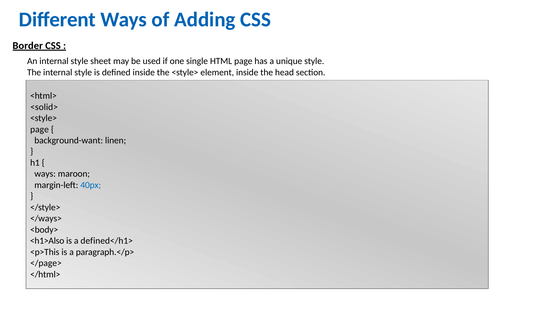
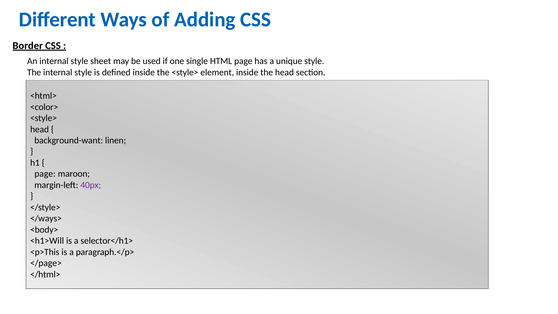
<solid>: <solid> -> <color>
page at (39, 129): page -> head
ways at (45, 174): ways -> page
40px colour: blue -> purple
<h1>Also: <h1>Also -> <h1>Will
defined</h1>: defined</h1> -> selector</h1>
